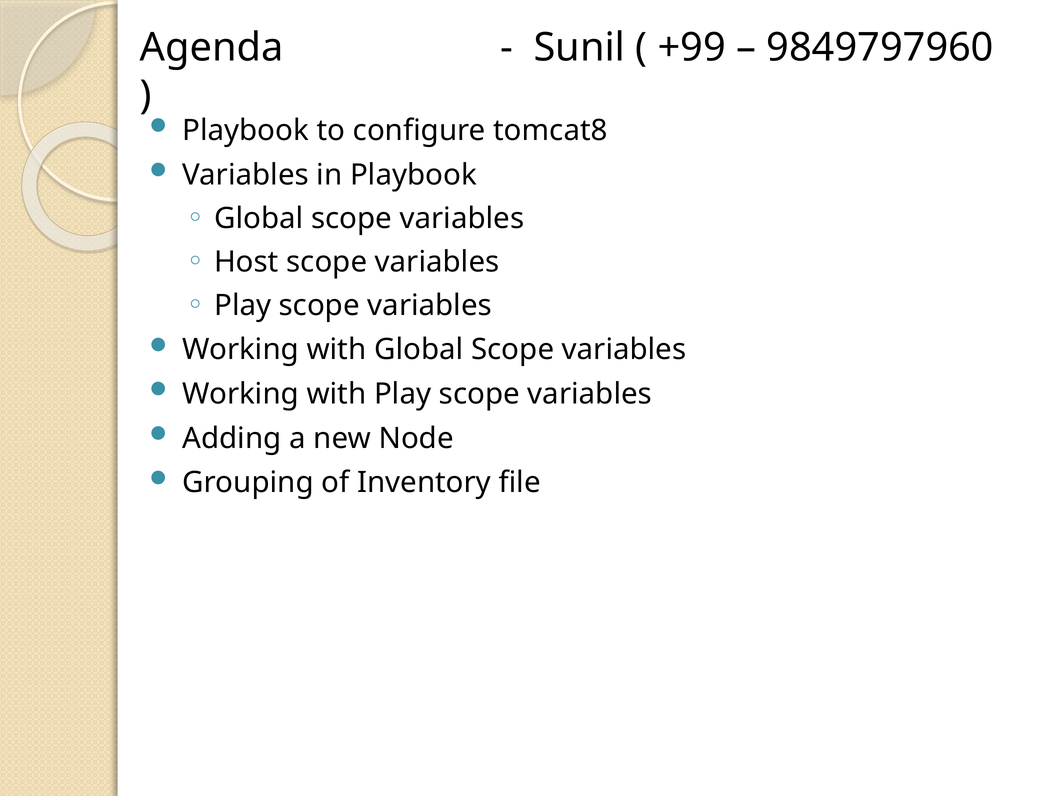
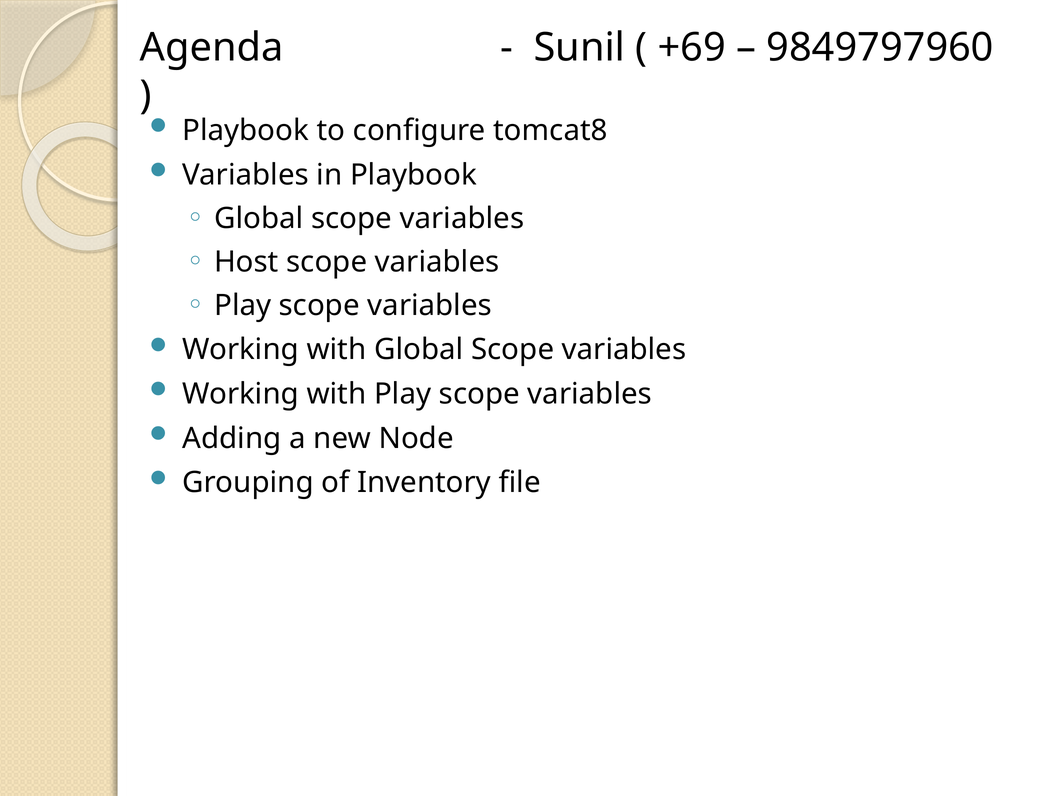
+99: +99 -> +69
